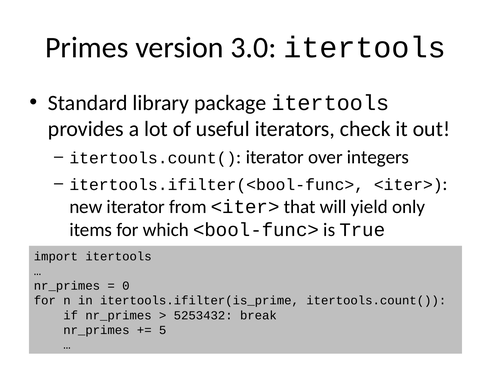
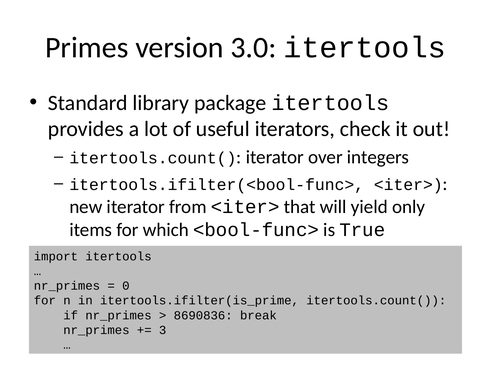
5253432: 5253432 -> 8690836
5: 5 -> 3
